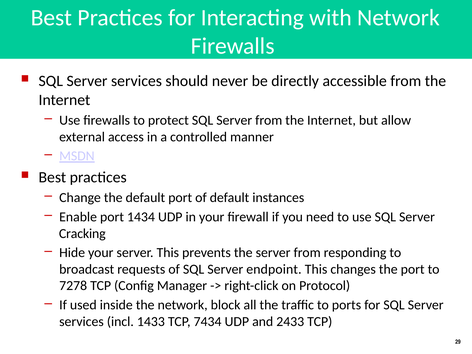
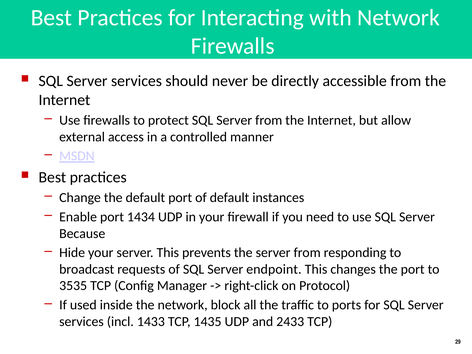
Cracking: Cracking -> Because
7278: 7278 -> 3535
7434: 7434 -> 1435
